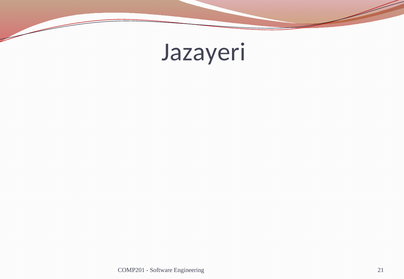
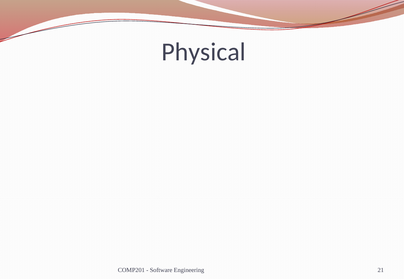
Jazayeri: Jazayeri -> Physical
